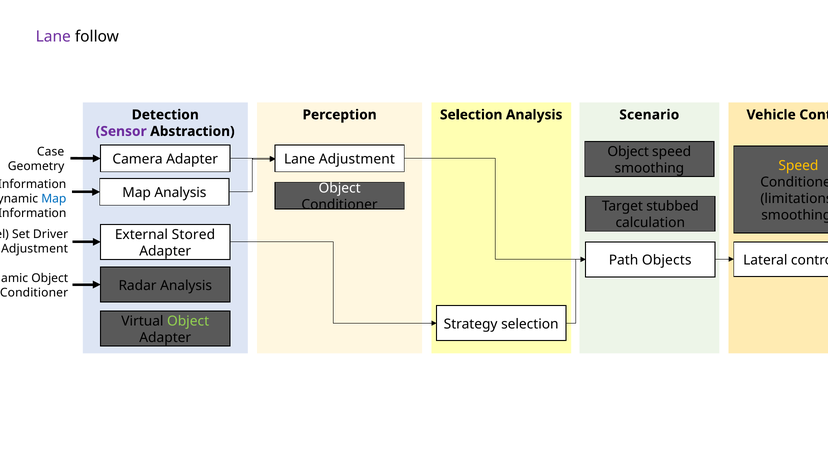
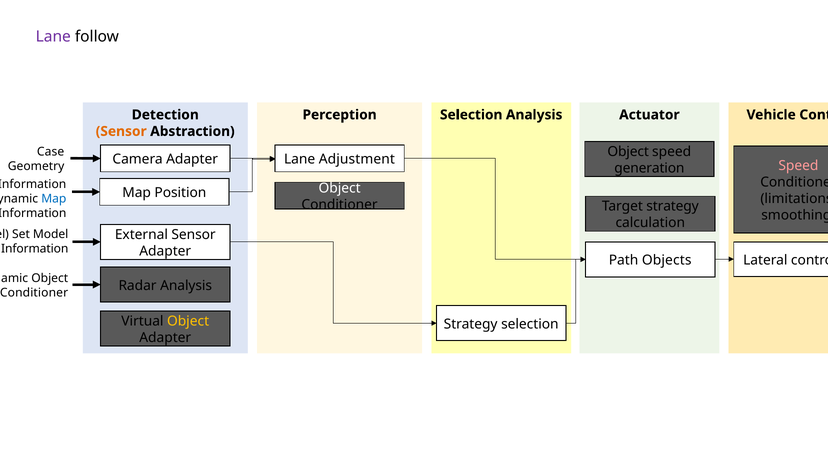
Scenario: Scenario -> Actuator
Sensor at (121, 131) colour: purple -> orange
Speed at (798, 165) colour: yellow -> pink
smoothing at (649, 168): smoothing -> generation
Map Analysis: Analysis -> Position
Target stubbed: stubbed -> strategy
Set Driver: Driver -> Model
External Stored: Stored -> Sensor
Adjustment at (35, 248): Adjustment -> Information
Object at (188, 321) colour: light green -> yellow
